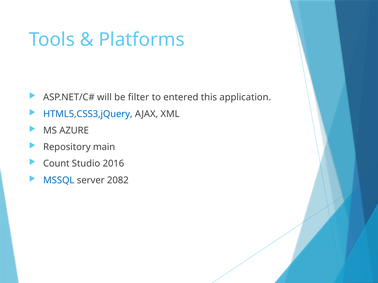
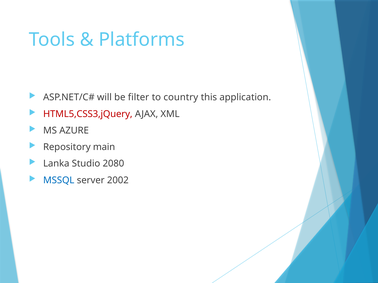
entered: entered -> country
HTML5,CSS3,jQuery colour: blue -> red
Count: Count -> Lanka
2016: 2016 -> 2080
2082: 2082 -> 2002
